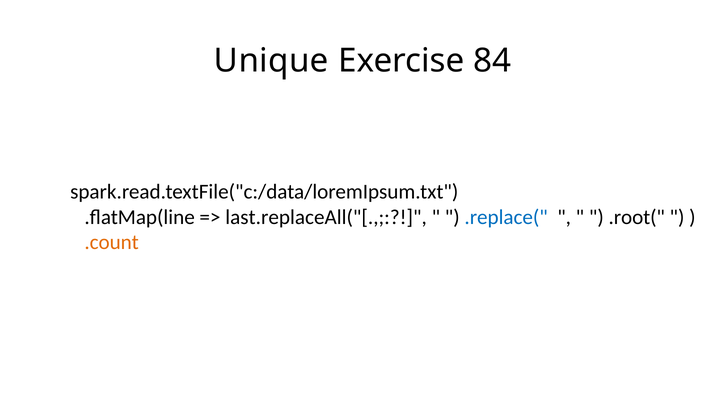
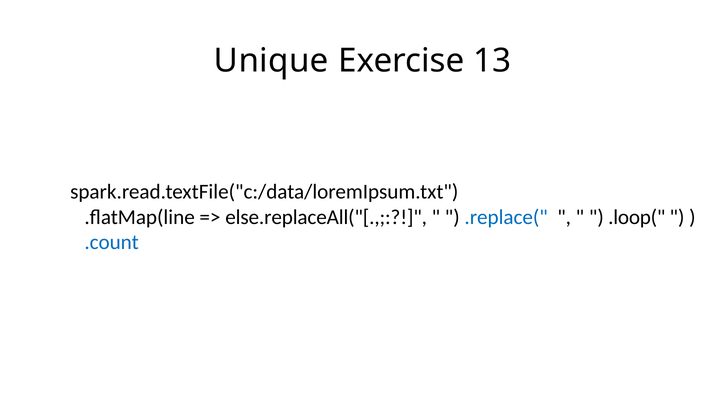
84: 84 -> 13
last.replaceAll("[: last.replaceAll("[ -> else.replaceAll("[
.root(: .root( -> .loop(
.count colour: orange -> blue
